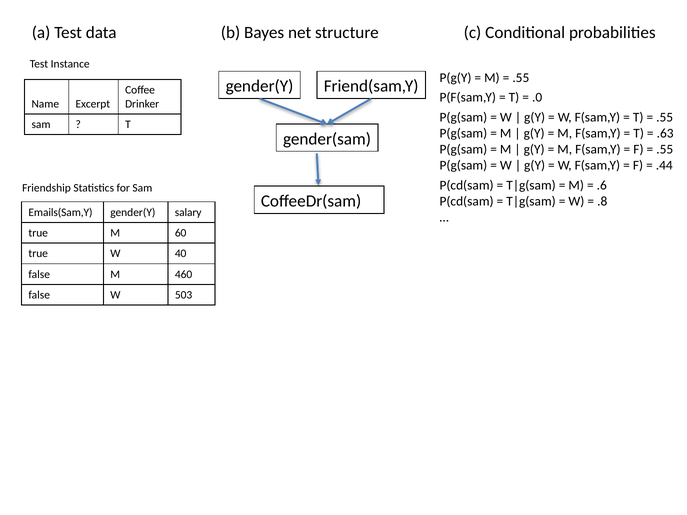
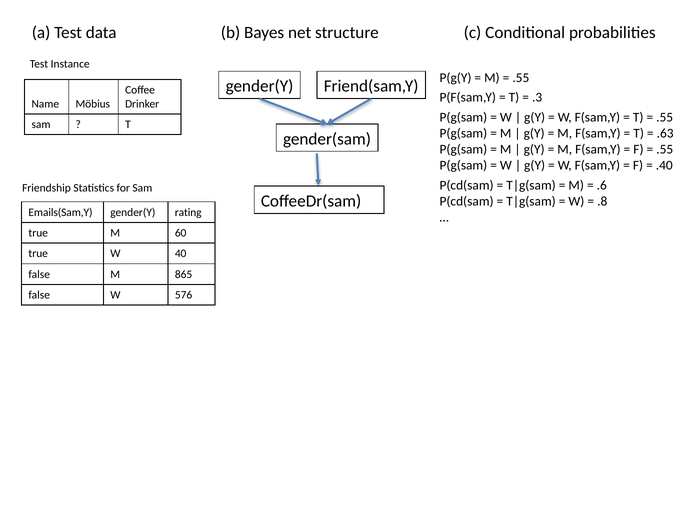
.0: .0 -> .3
Excerpt: Excerpt -> Möbius
.44: .44 -> .40
salary: salary -> rating
460: 460 -> 865
503: 503 -> 576
